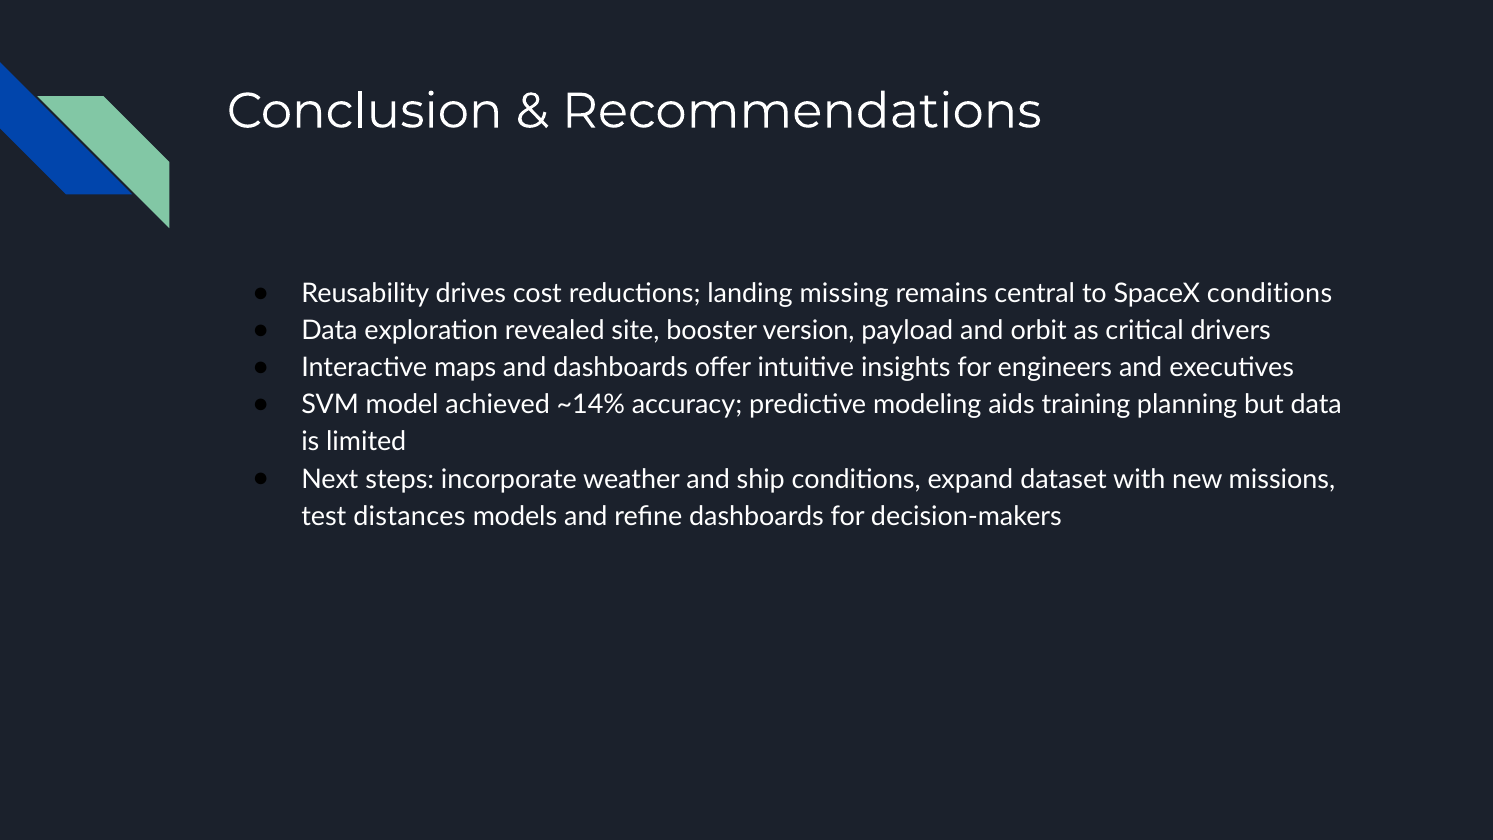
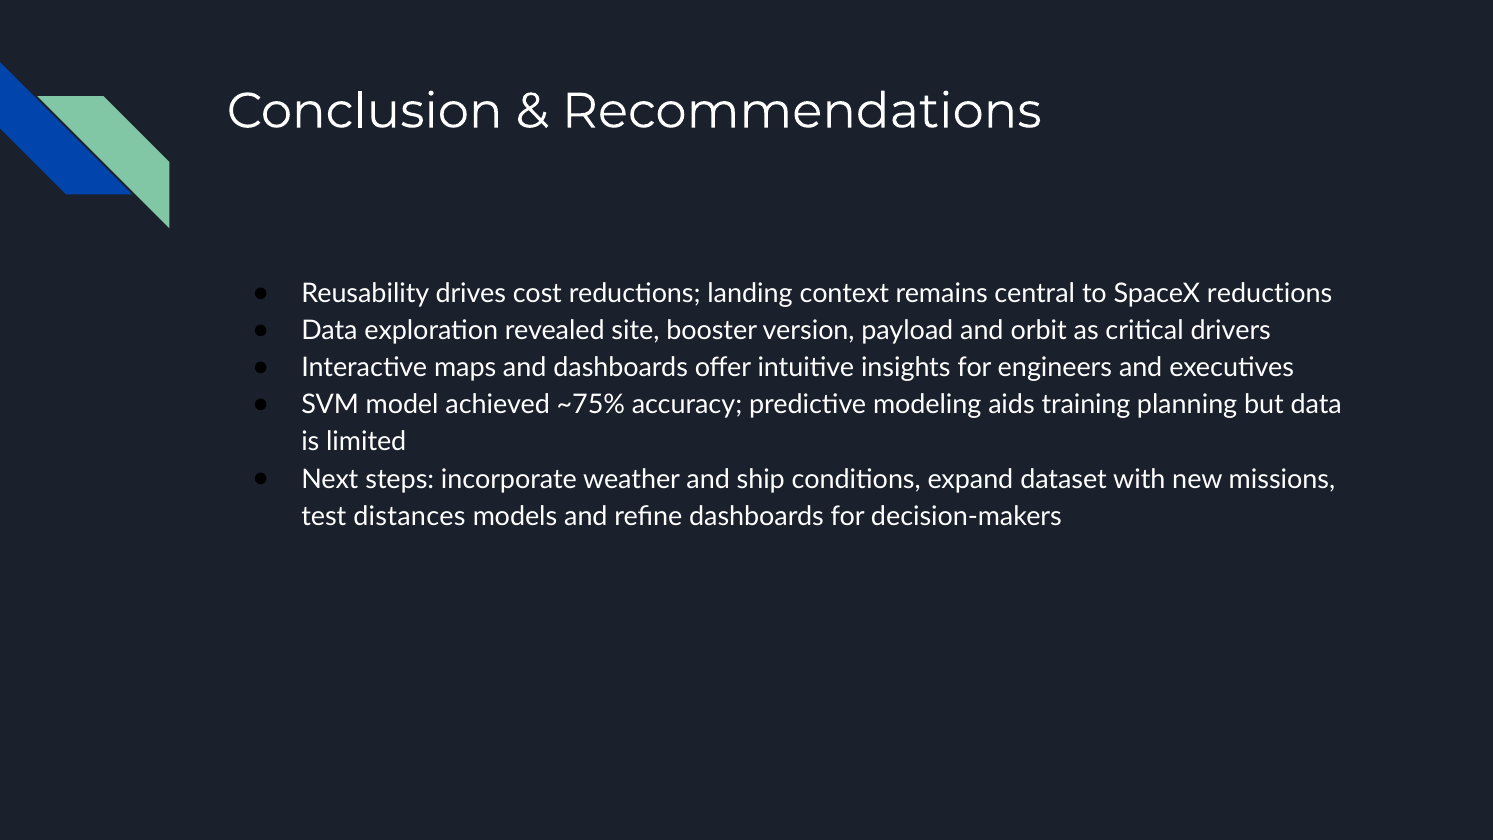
missing: missing -> context
SpaceX conditions: conditions -> reductions
~14%: ~14% -> ~75%
